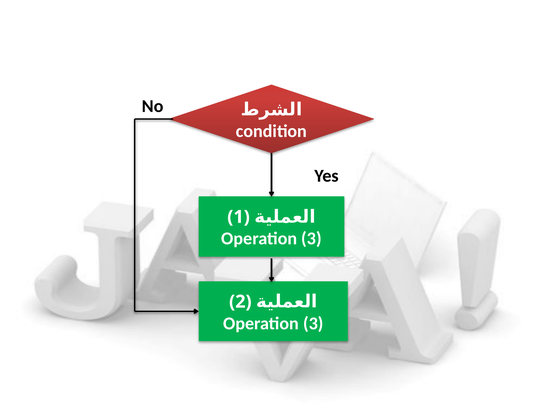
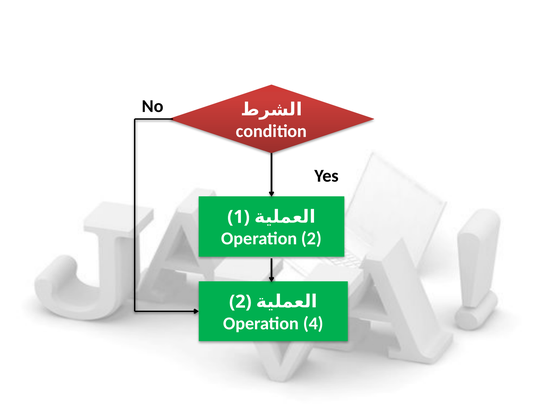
3 at (311, 239): 3 -> 2
3 at (313, 324): 3 -> 4
